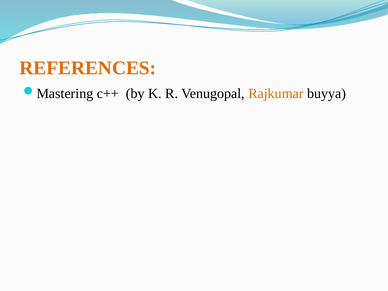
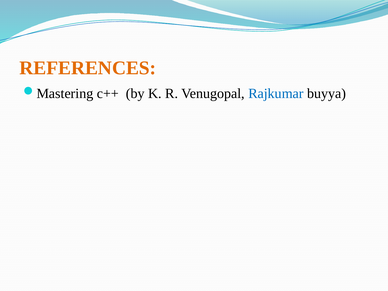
Rajkumar colour: orange -> blue
